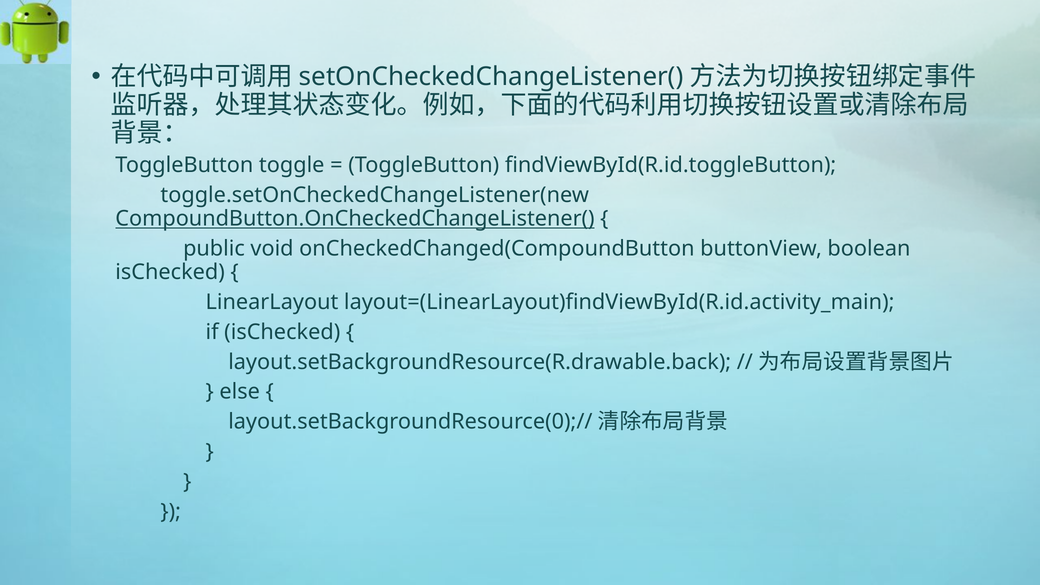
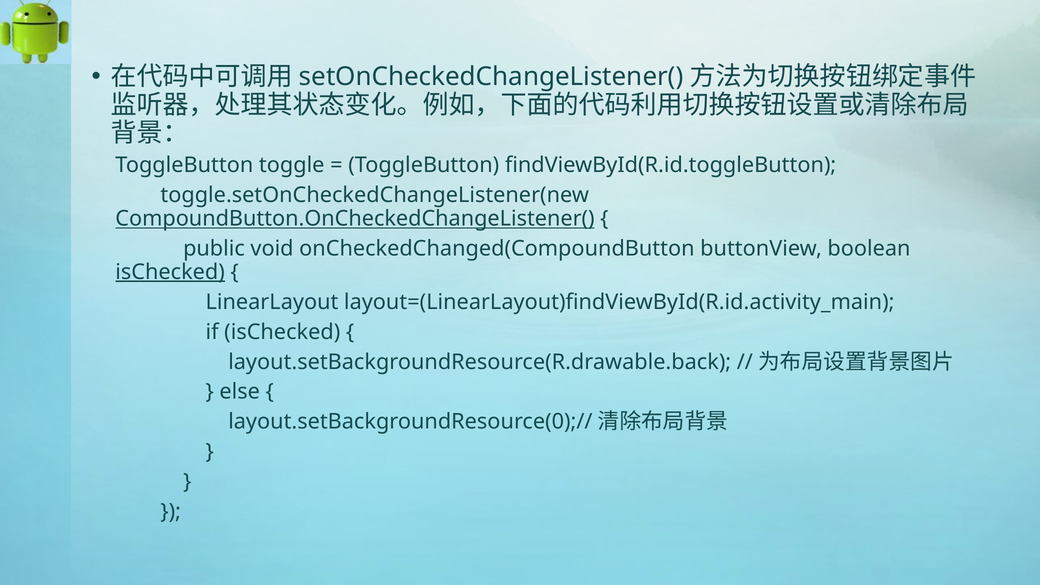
isChecked at (170, 272) underline: none -> present
